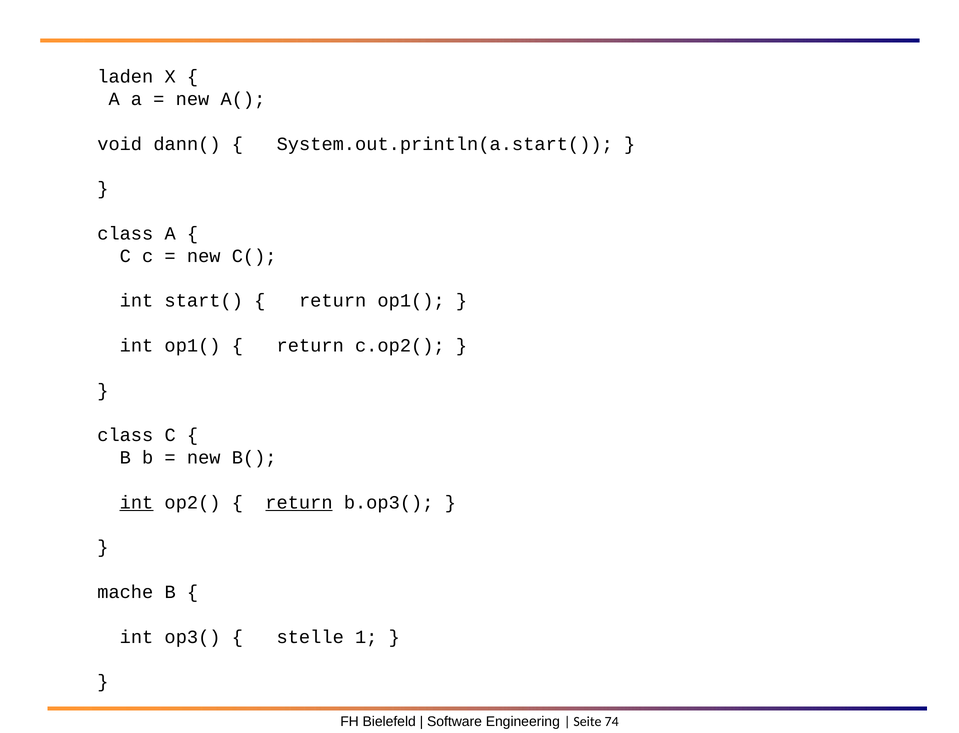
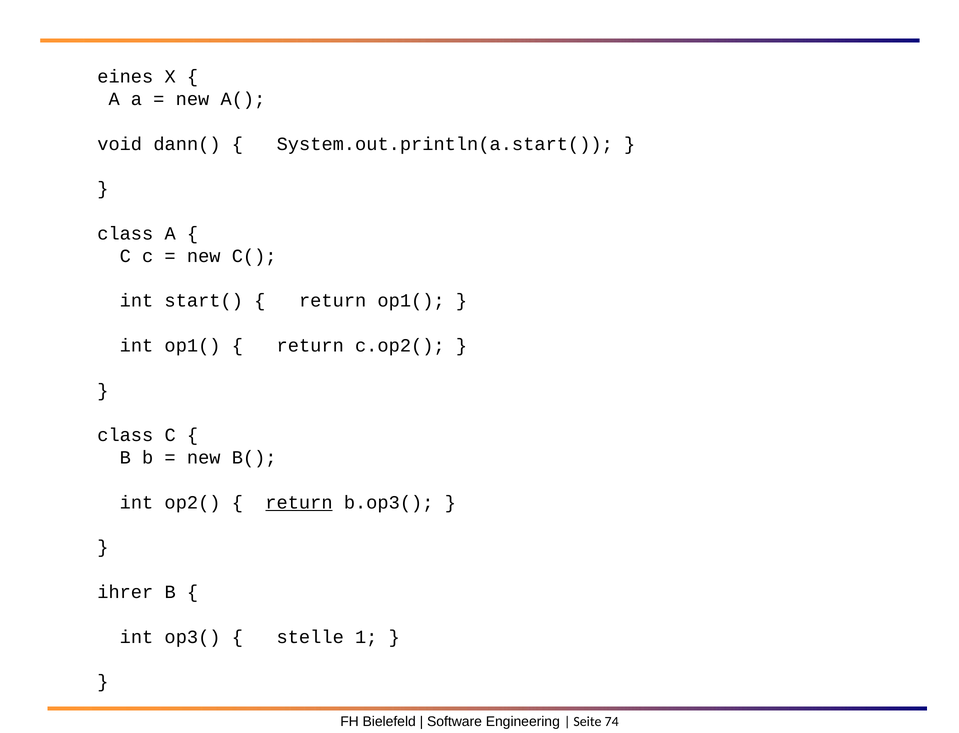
laden: laden -> eines
int at (137, 502) underline: present -> none
mache: mache -> ihrer
